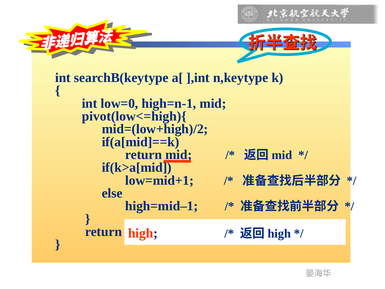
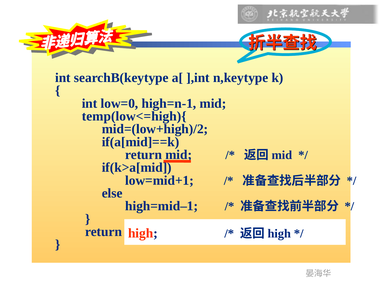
pivot(low<=high){: pivot(low<=high){ -> temp(low<=high){
